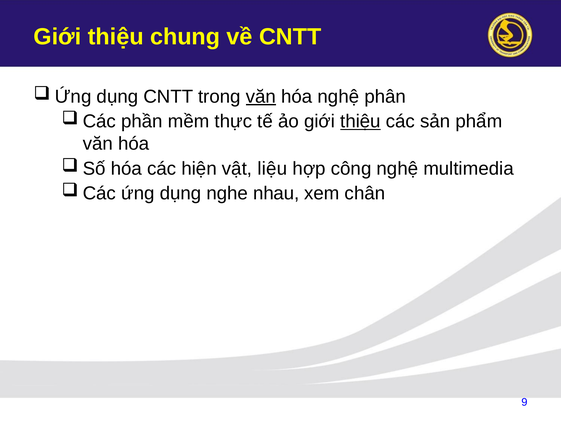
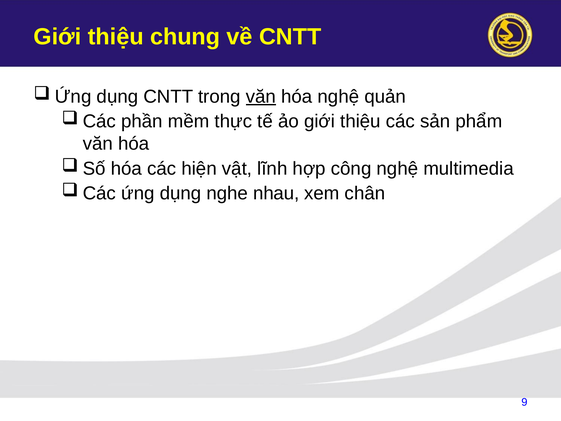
phân: phân -> quản
thiệu at (360, 121) underline: present -> none
liệu: liệu -> lĩnh
